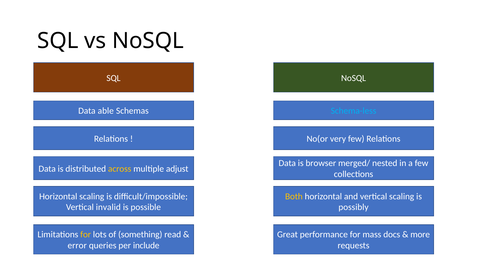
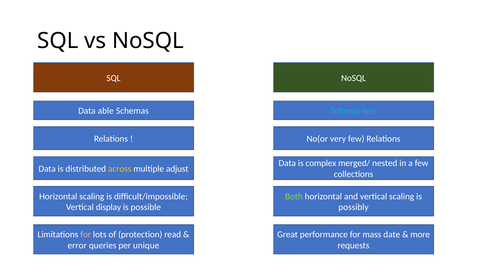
browser: browser -> complex
Both colour: yellow -> light green
invalid: invalid -> display
for at (86, 235) colour: yellow -> pink
something: something -> protection
docs: docs -> date
include: include -> unique
